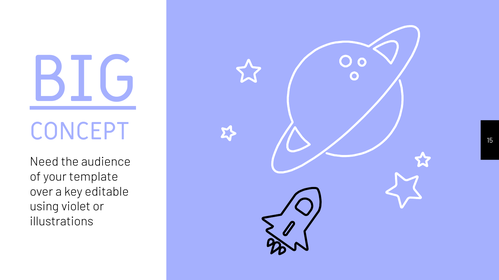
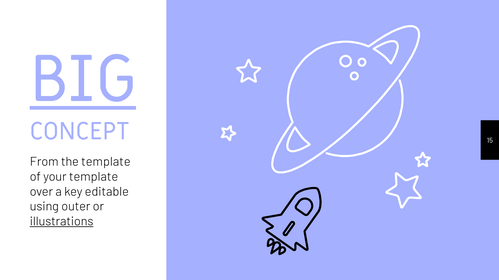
Need: Need -> From
the audience: audience -> template
violet: violet -> outer
illustrations underline: none -> present
